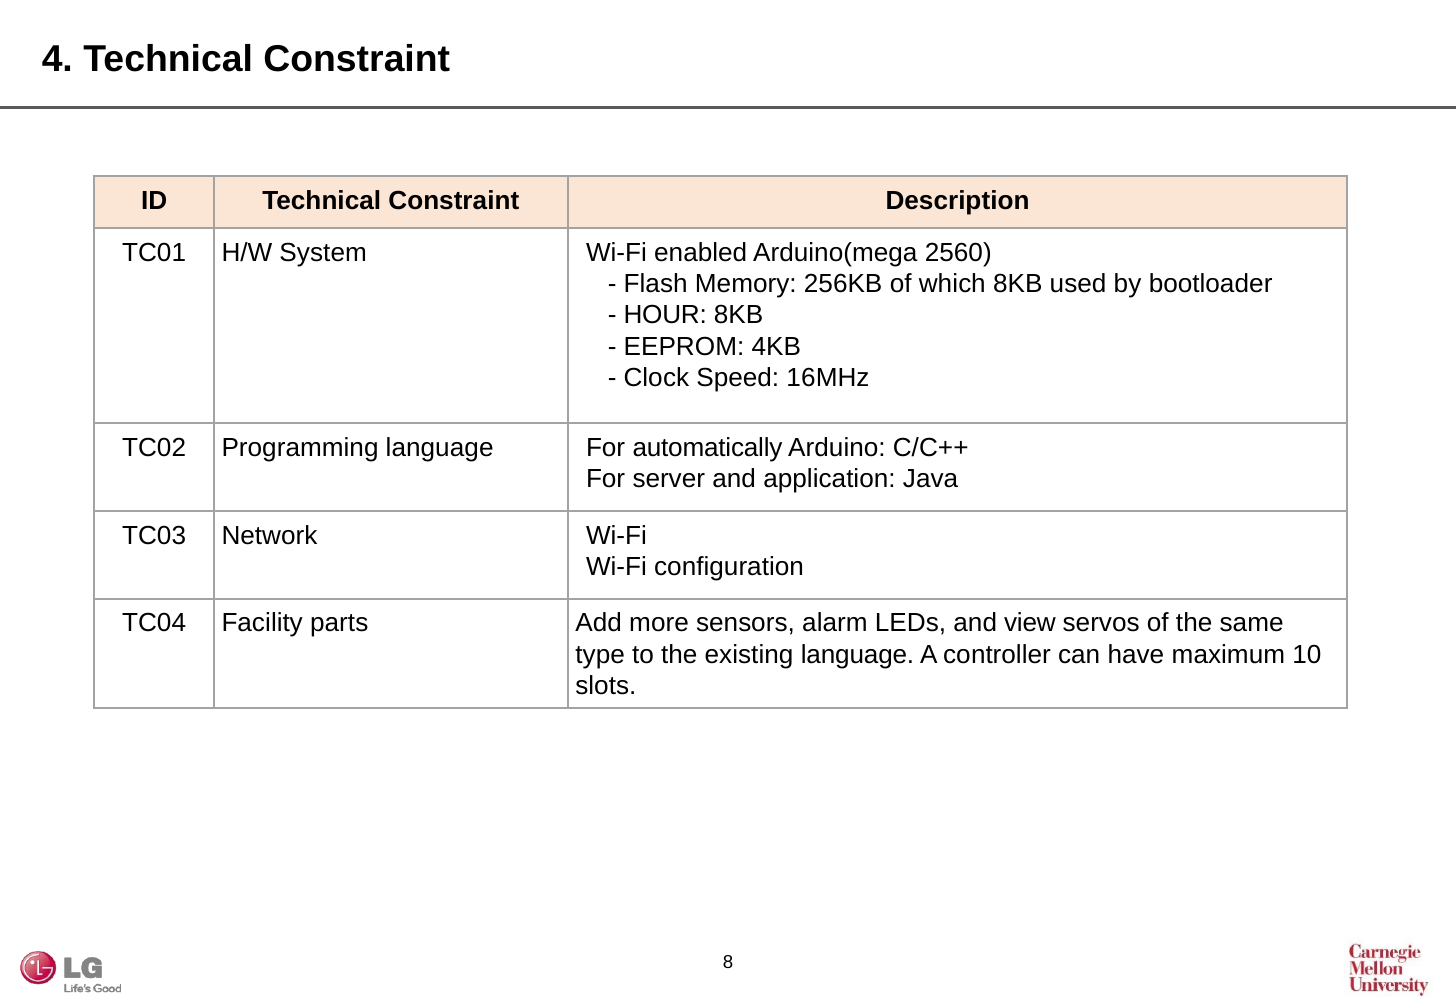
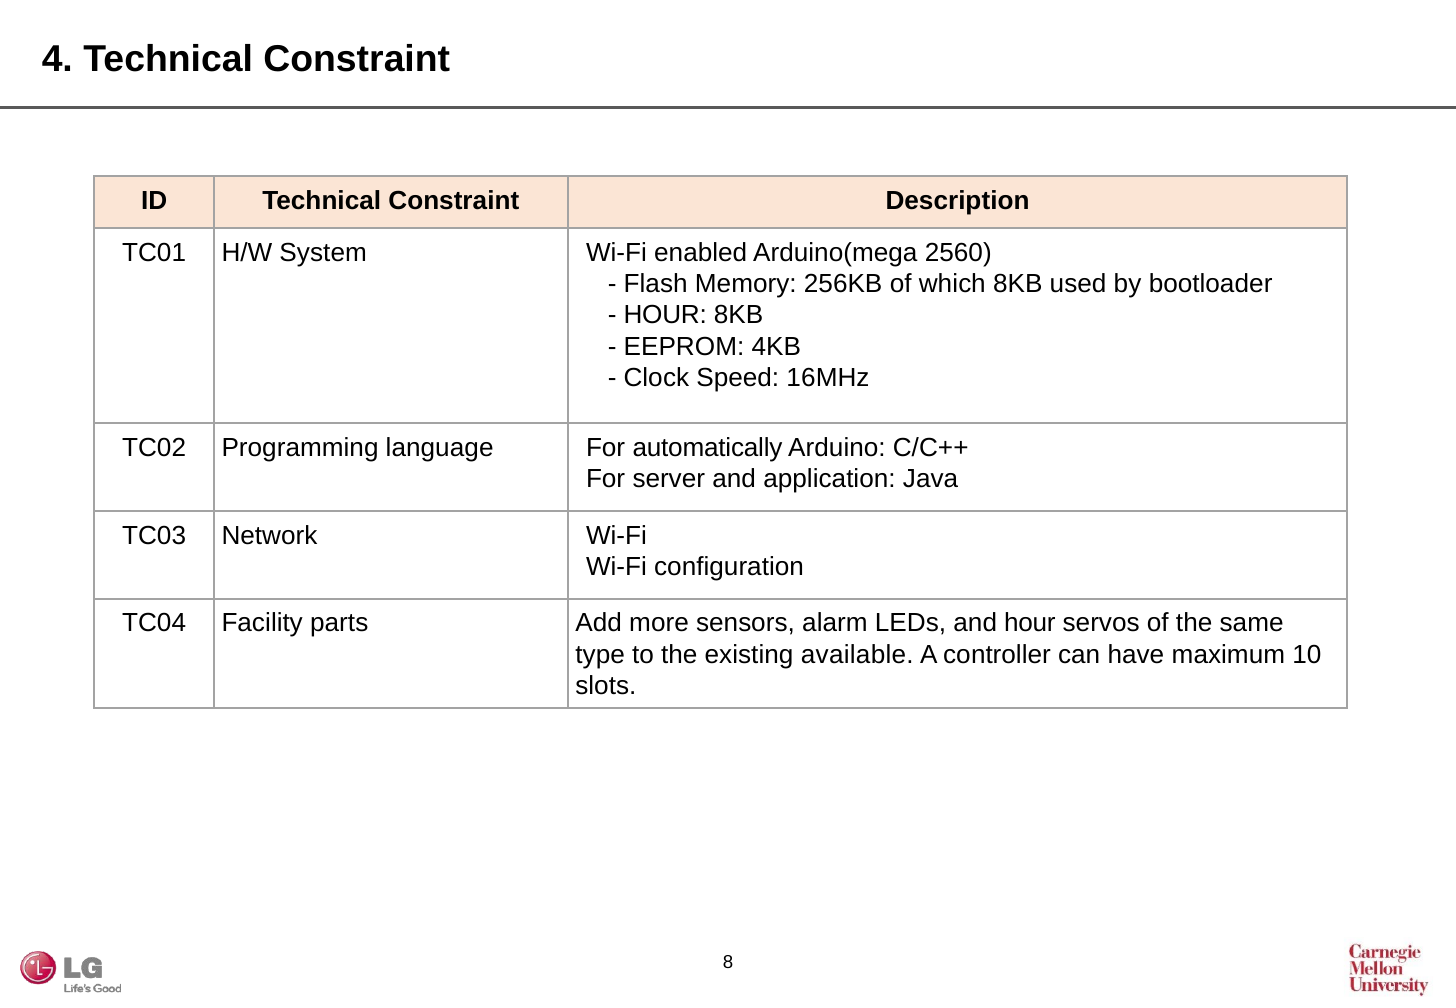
and view: view -> hour
existing language: language -> available
